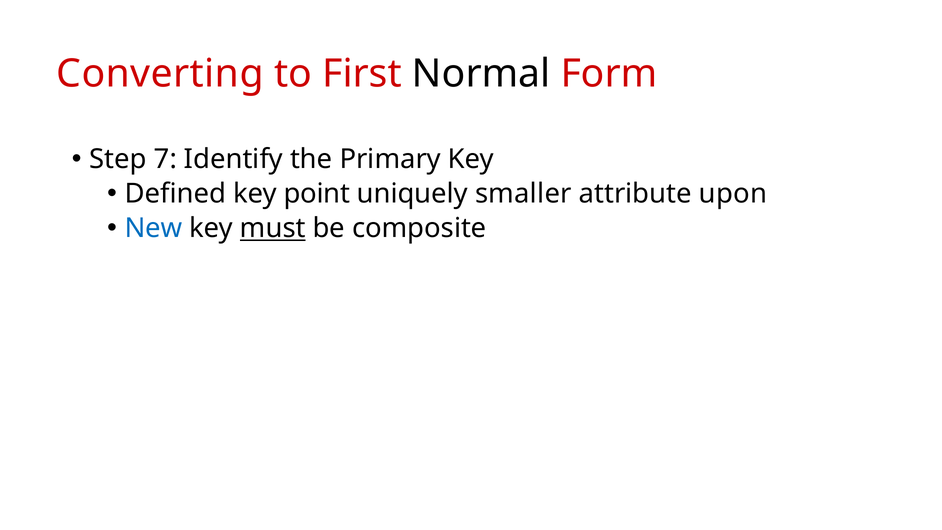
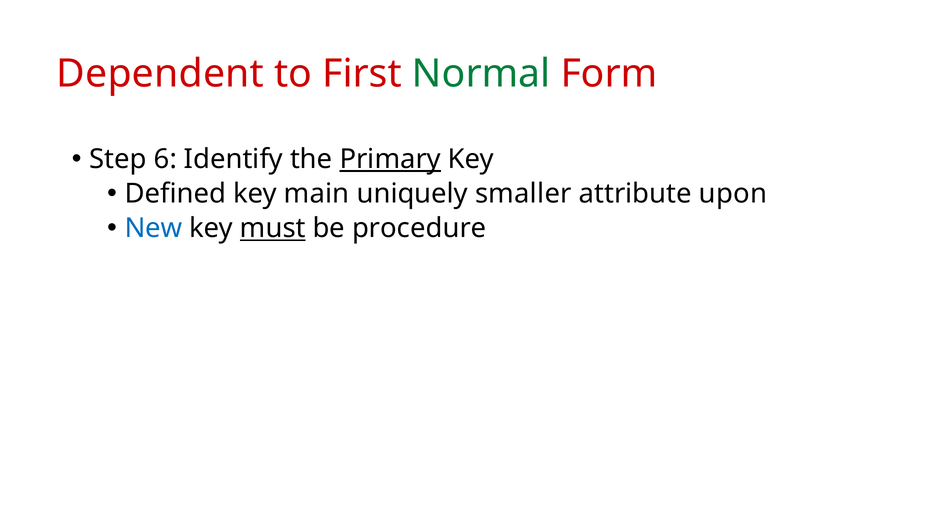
Converting: Converting -> Dependent
Normal colour: black -> green
7: 7 -> 6
Primary underline: none -> present
point: point -> main
composite: composite -> procedure
